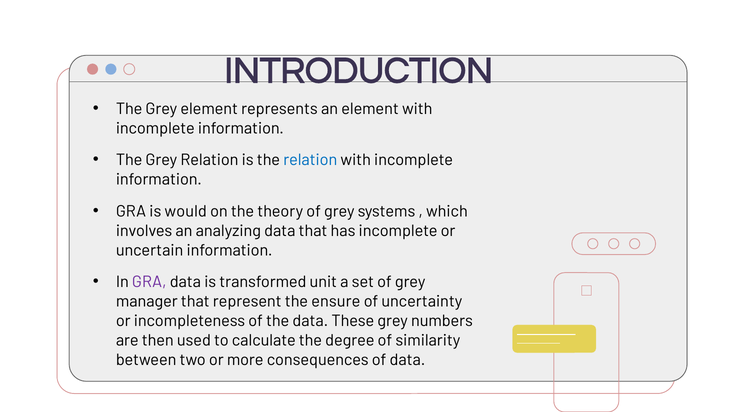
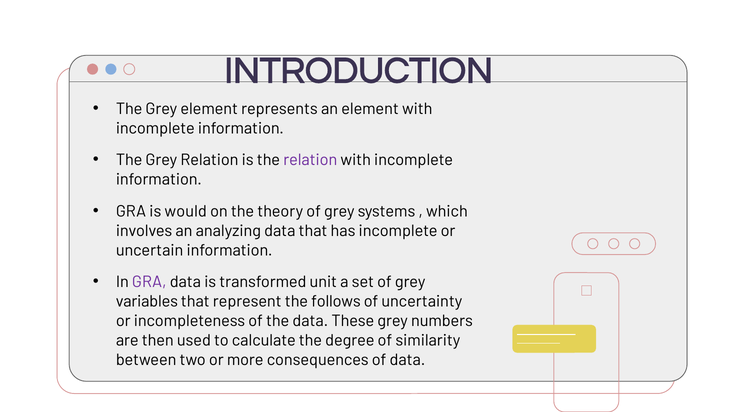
relation at (310, 160) colour: blue -> purple
manager: manager -> variables
ensure: ensure -> follows
